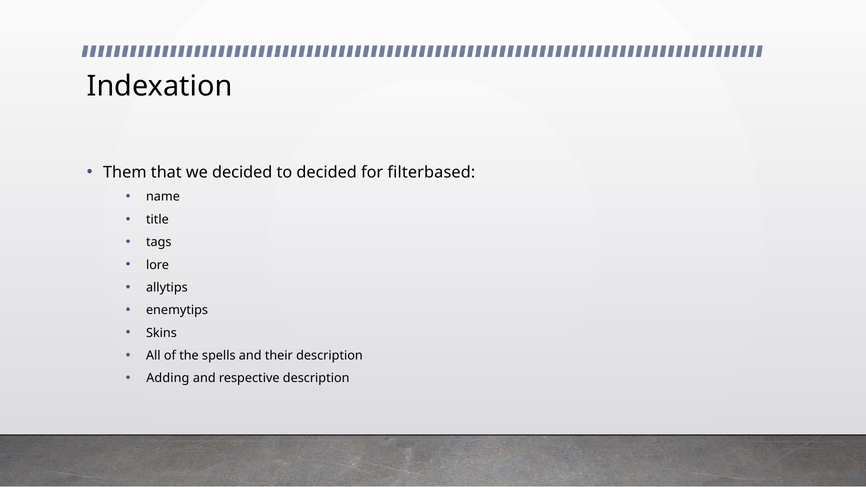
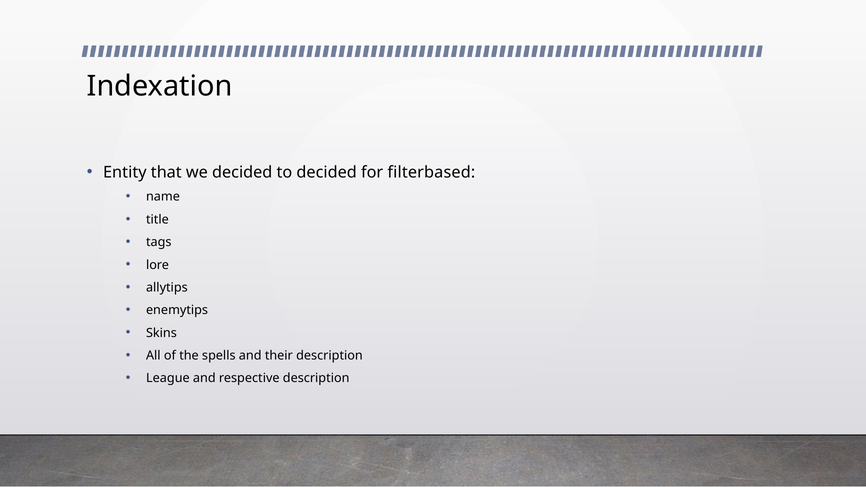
Them: Them -> Entity
Adding: Adding -> League
